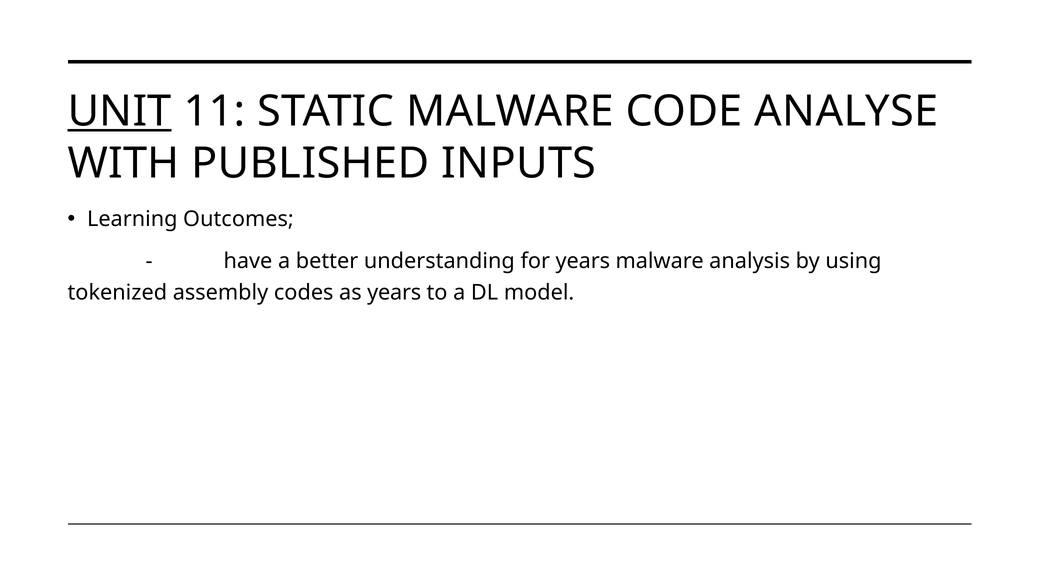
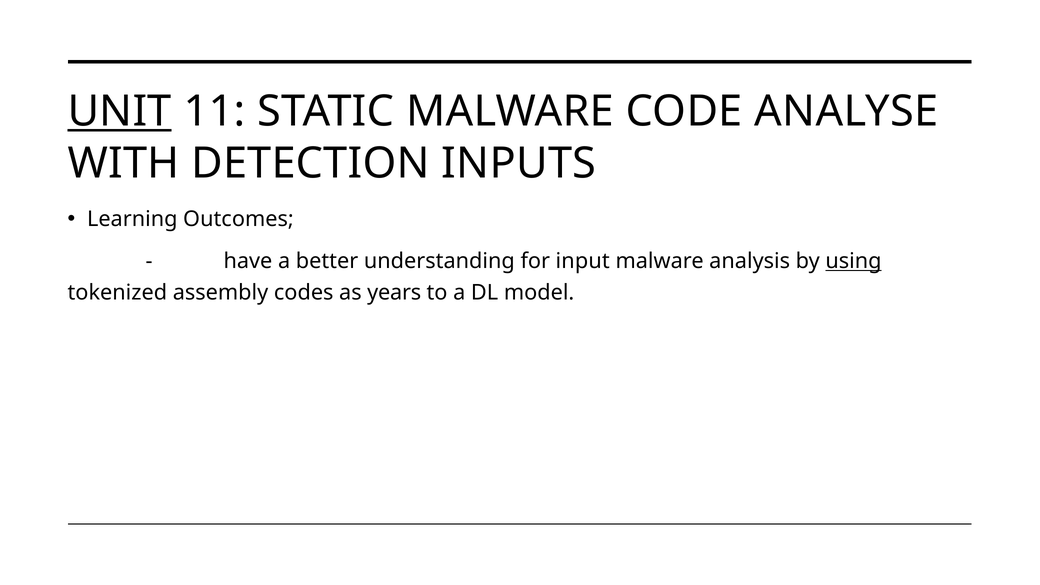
PUBLISHED: PUBLISHED -> DETECTION
for years: years -> input
using underline: none -> present
